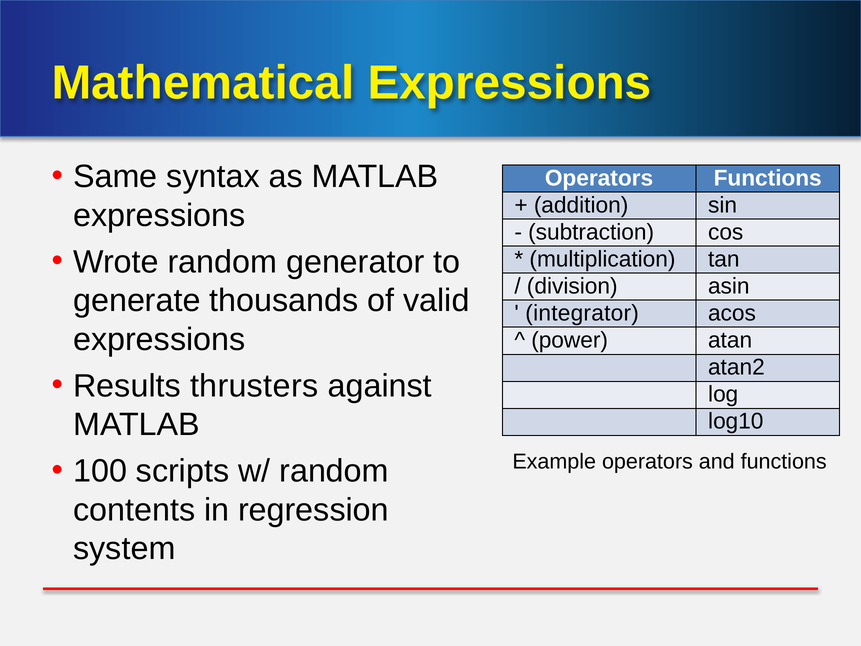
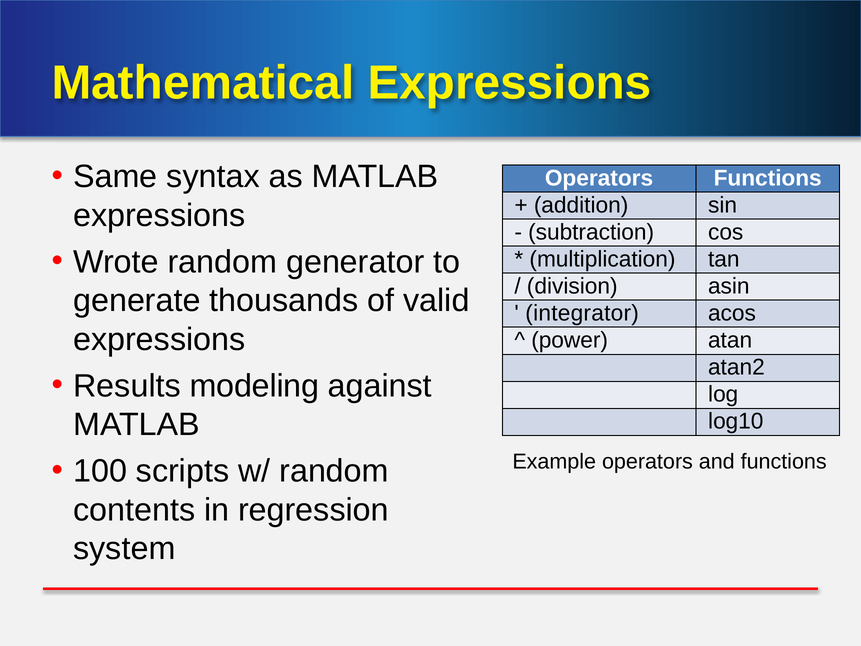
thrusters: thrusters -> modeling
